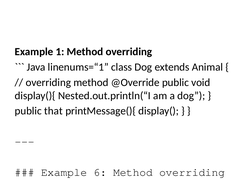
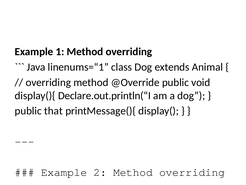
Nested.out.println(“I: Nested.out.println(“I -> Declare.out.println(“I
6: 6 -> 2
